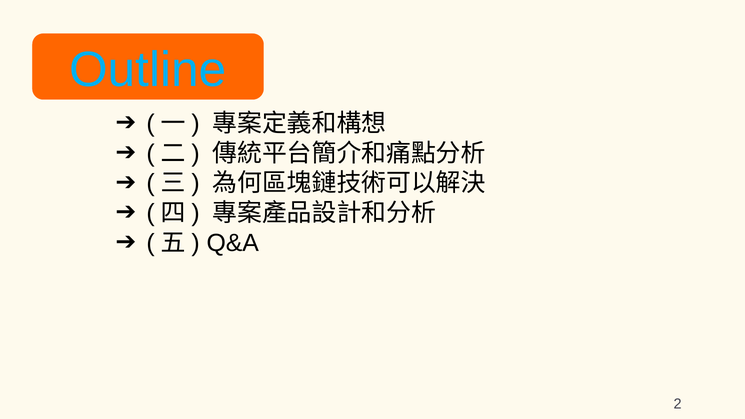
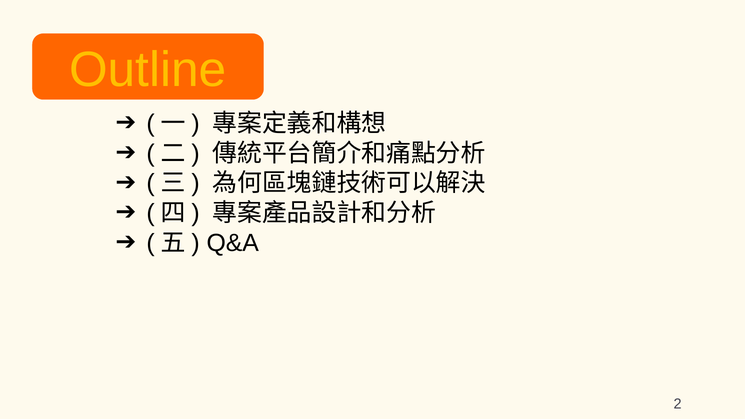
Outline colour: light blue -> yellow
